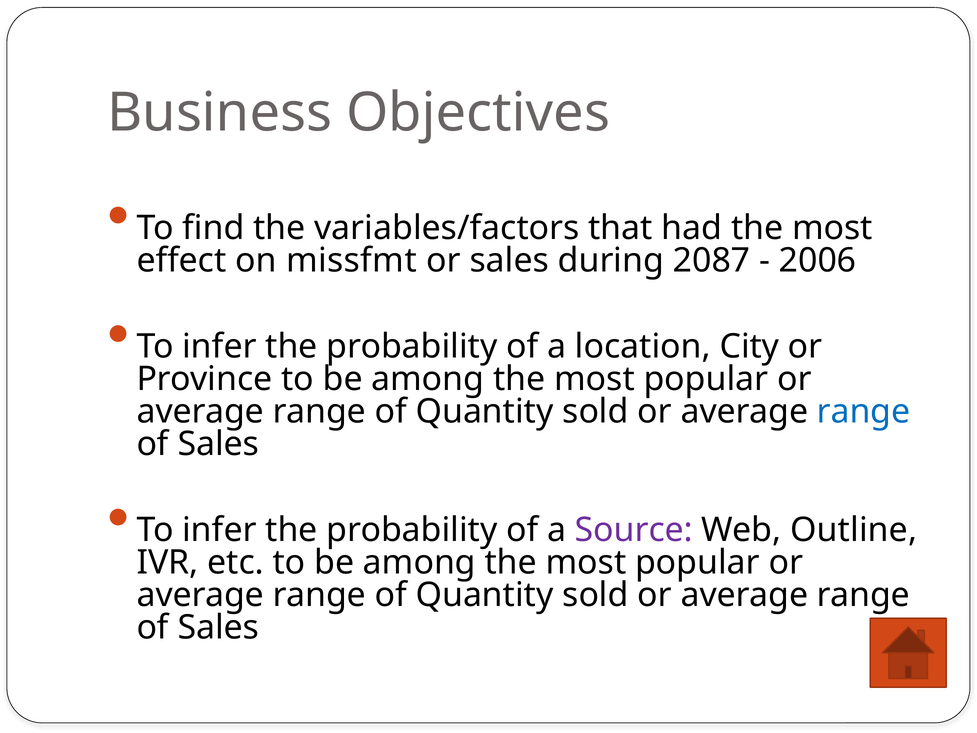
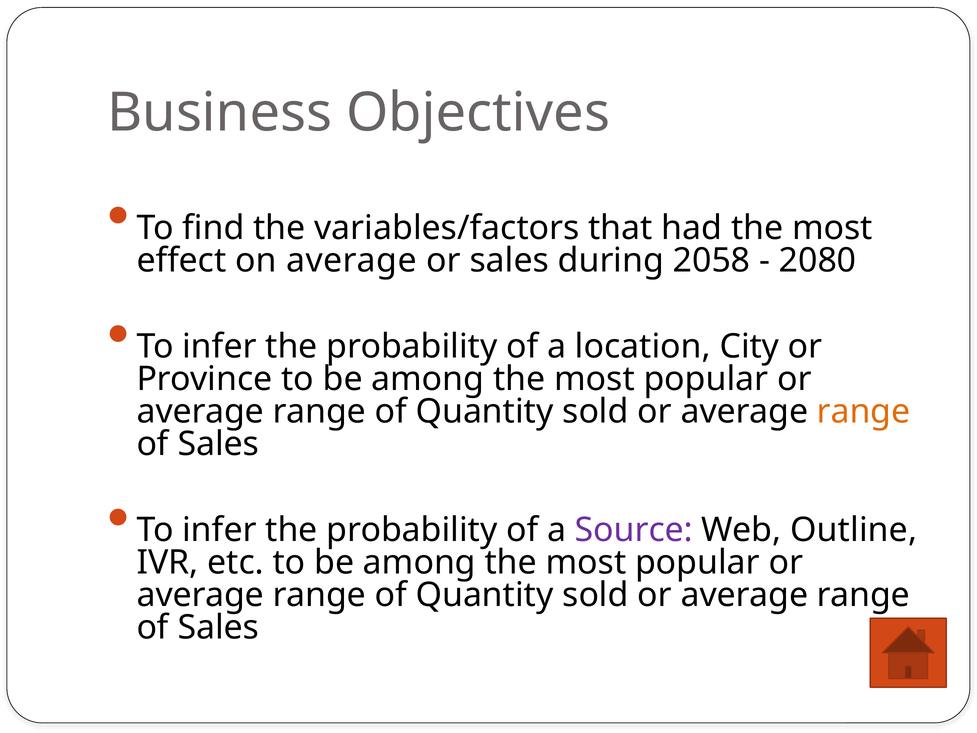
on missfmt: missfmt -> average
2087: 2087 -> 2058
2006: 2006 -> 2080
range at (864, 411) colour: blue -> orange
